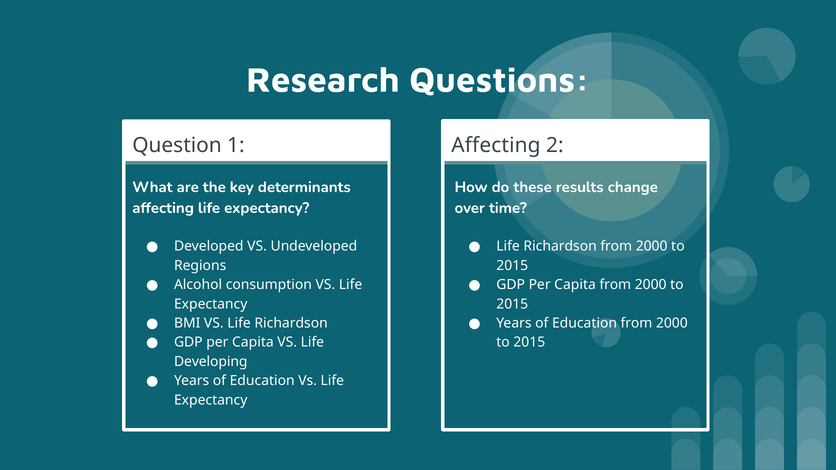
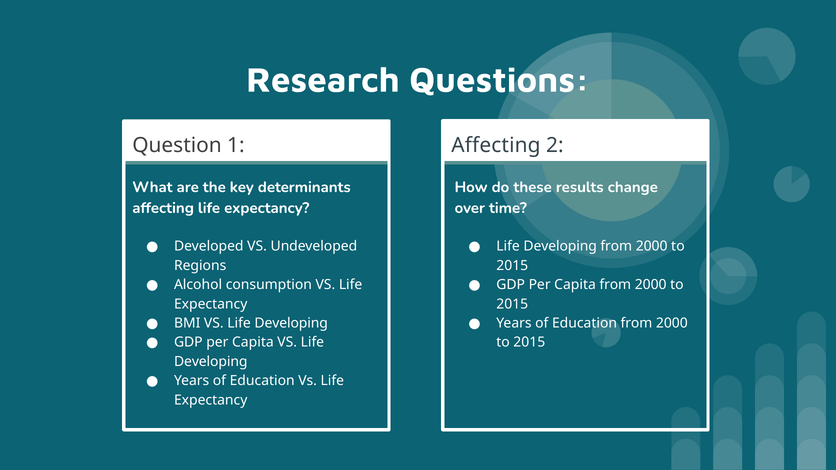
Richardson at (560, 246): Richardson -> Developing
BMI VS Life Richardson: Richardson -> Developing
